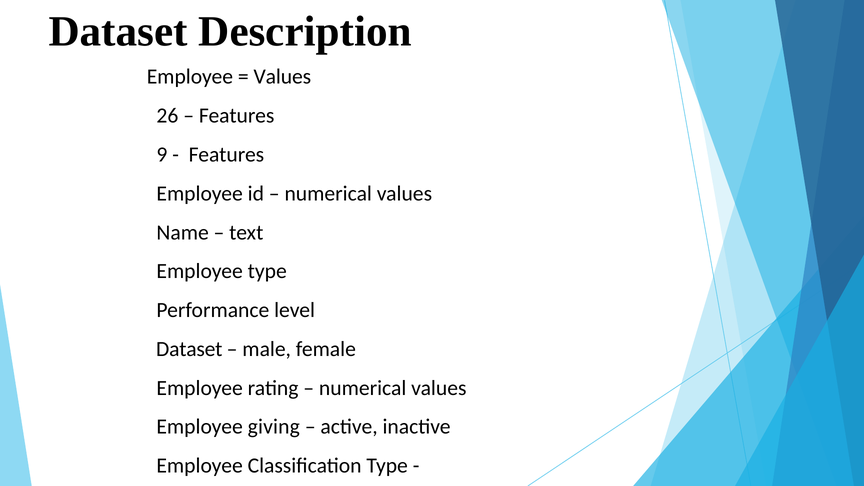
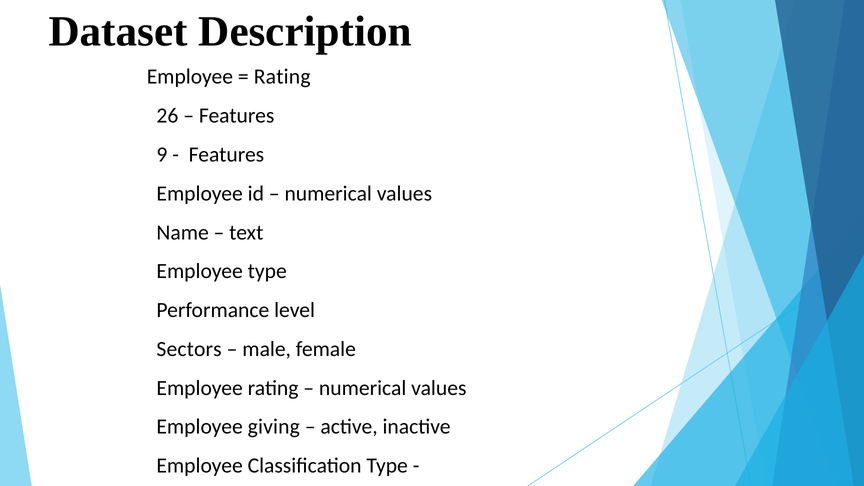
Values at (282, 77): Values -> Rating
Dataset at (189, 349): Dataset -> Sectors
